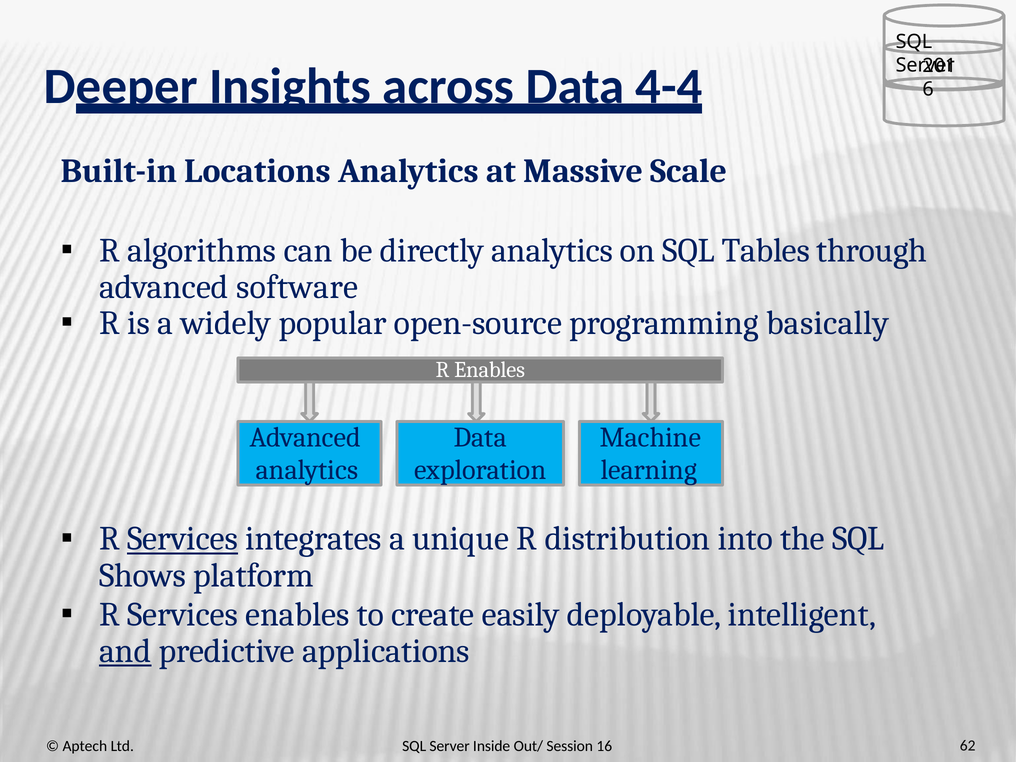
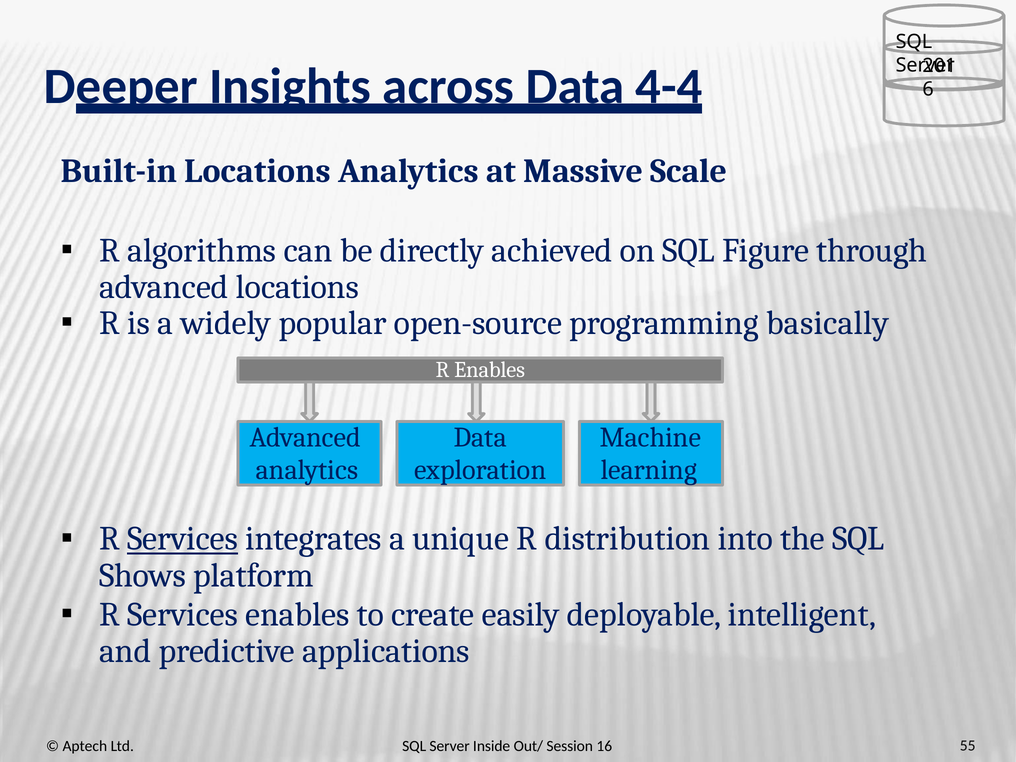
directly analytics: analytics -> achieved
Tables: Tables -> Figure
advanced software: software -> locations
and underline: present -> none
62: 62 -> 55
